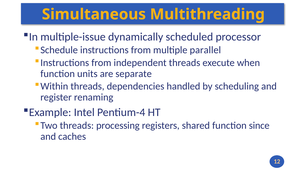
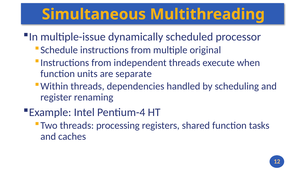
parallel: parallel -> original
since: since -> tasks
